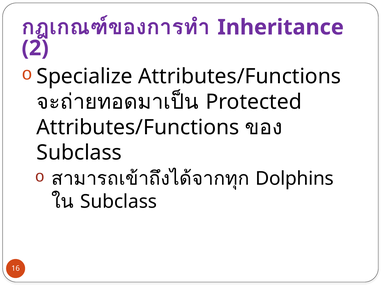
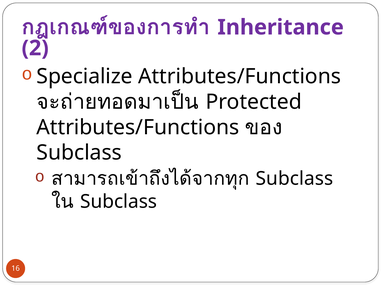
Dolphins at (295, 179): Dolphins -> Subclass
